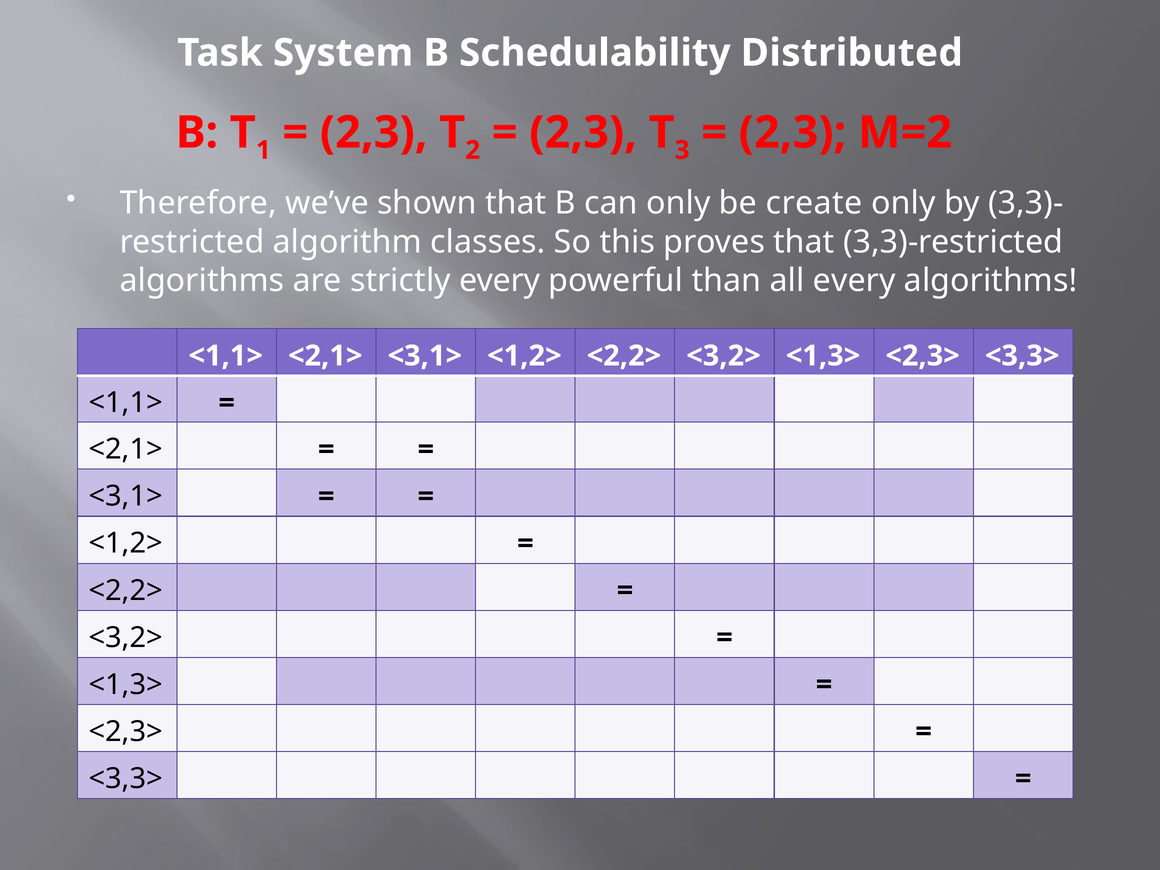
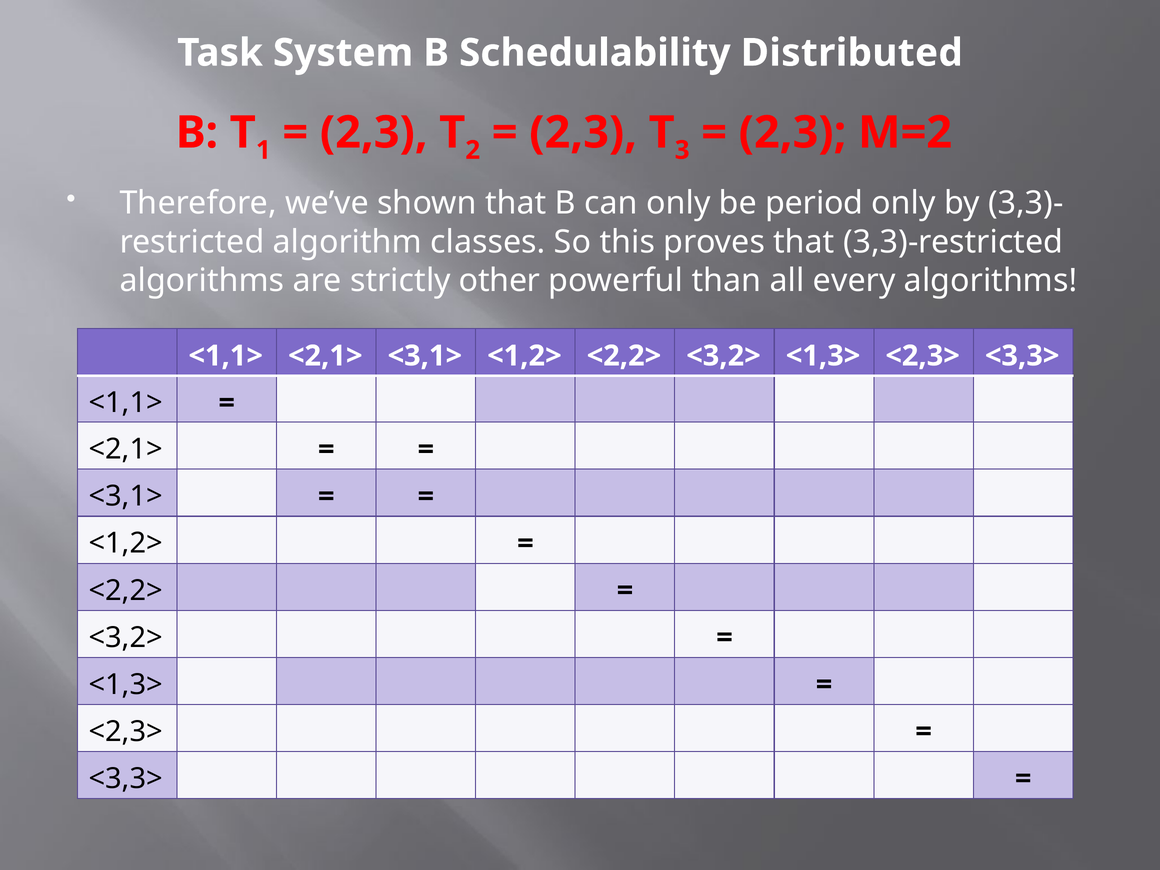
create: create -> period
strictly every: every -> other
